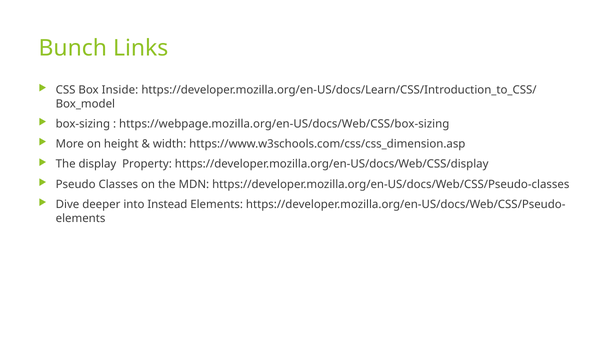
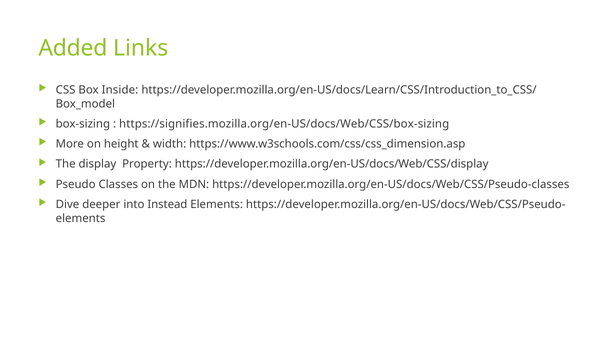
Bunch: Bunch -> Added
https://webpage.mozilla.org/en-US/docs/Web/CSS/box-sizing: https://webpage.mozilla.org/en-US/docs/Web/CSS/box-sizing -> https://signifies.mozilla.org/en-US/docs/Web/CSS/box-sizing
